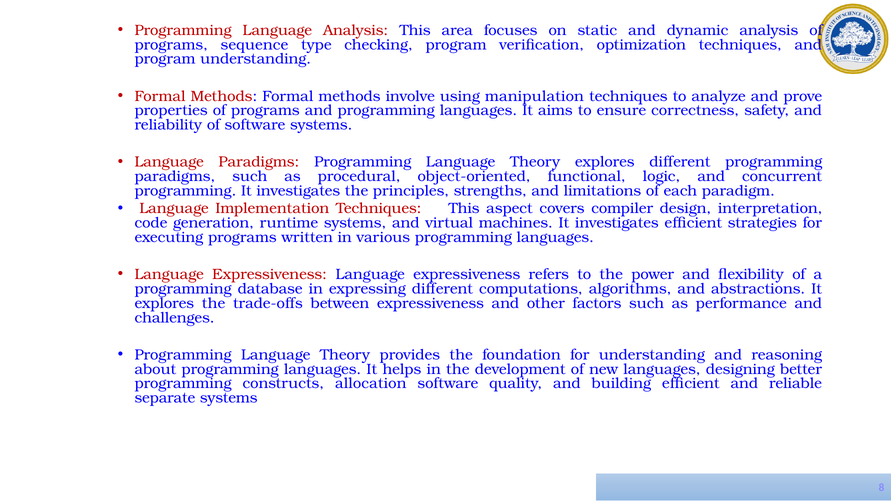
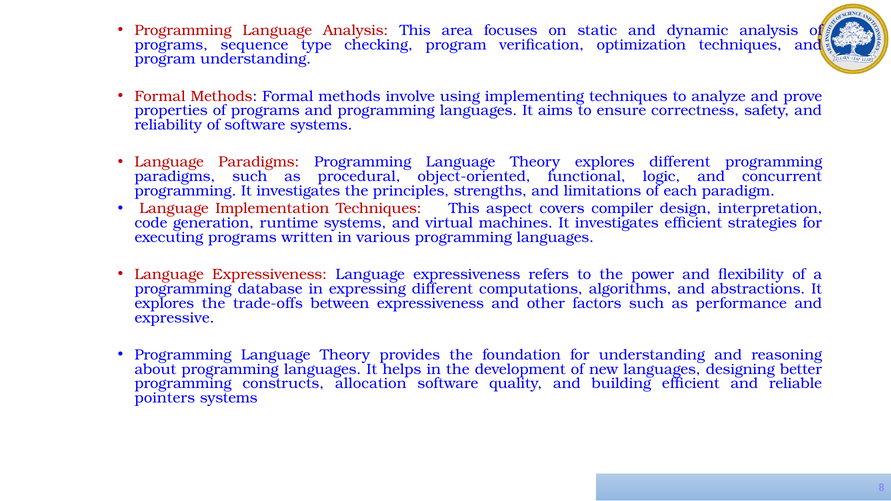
manipulation: manipulation -> implementing
challenges: challenges -> expressive
separate: separate -> pointers
